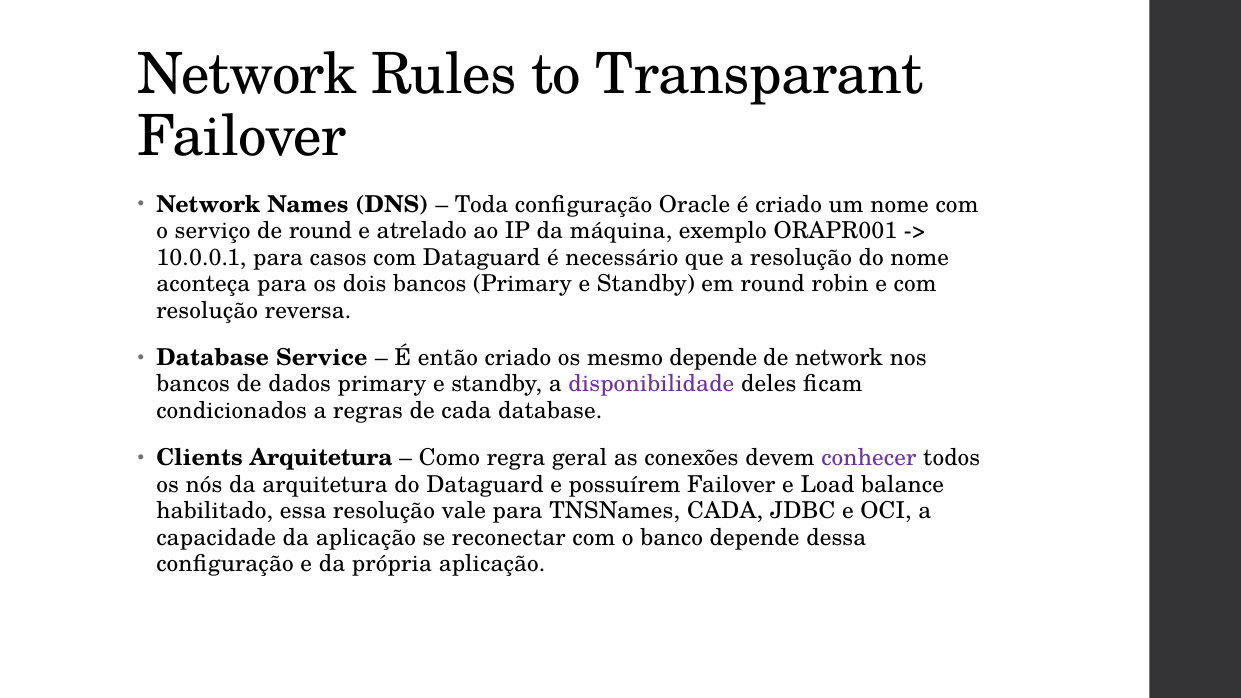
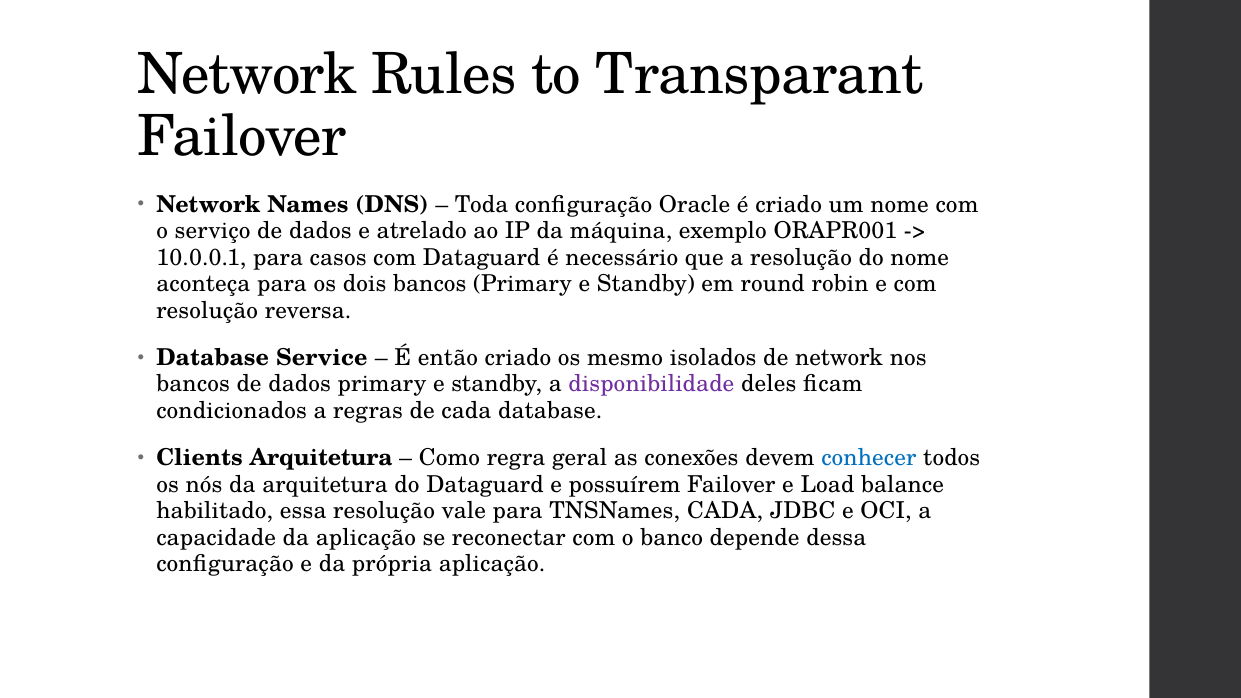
serviço de round: round -> dados
mesmo depende: depende -> isolados
conhecer colour: purple -> blue
